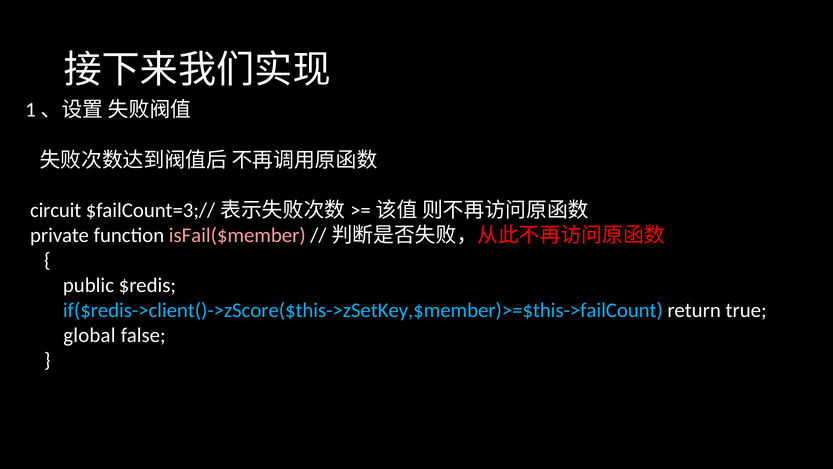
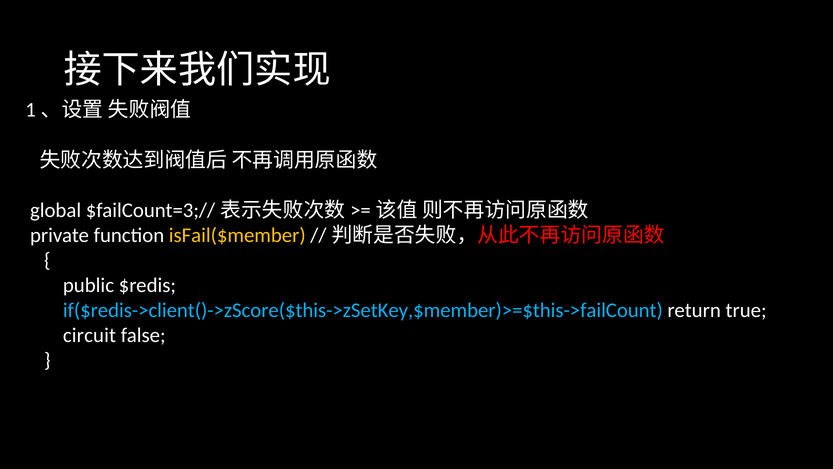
circuit: circuit -> global
isFail($member colour: pink -> yellow
global: global -> circuit
